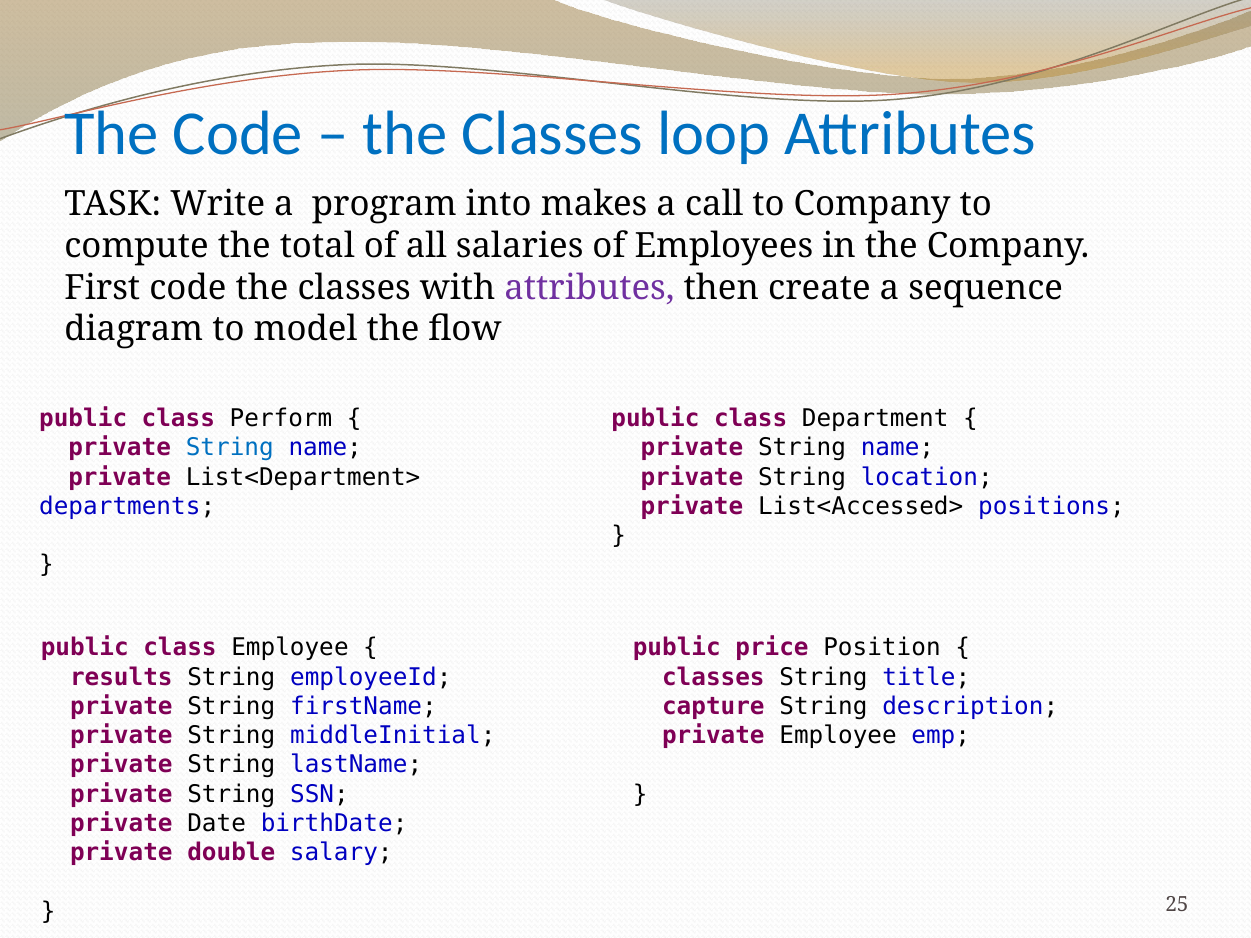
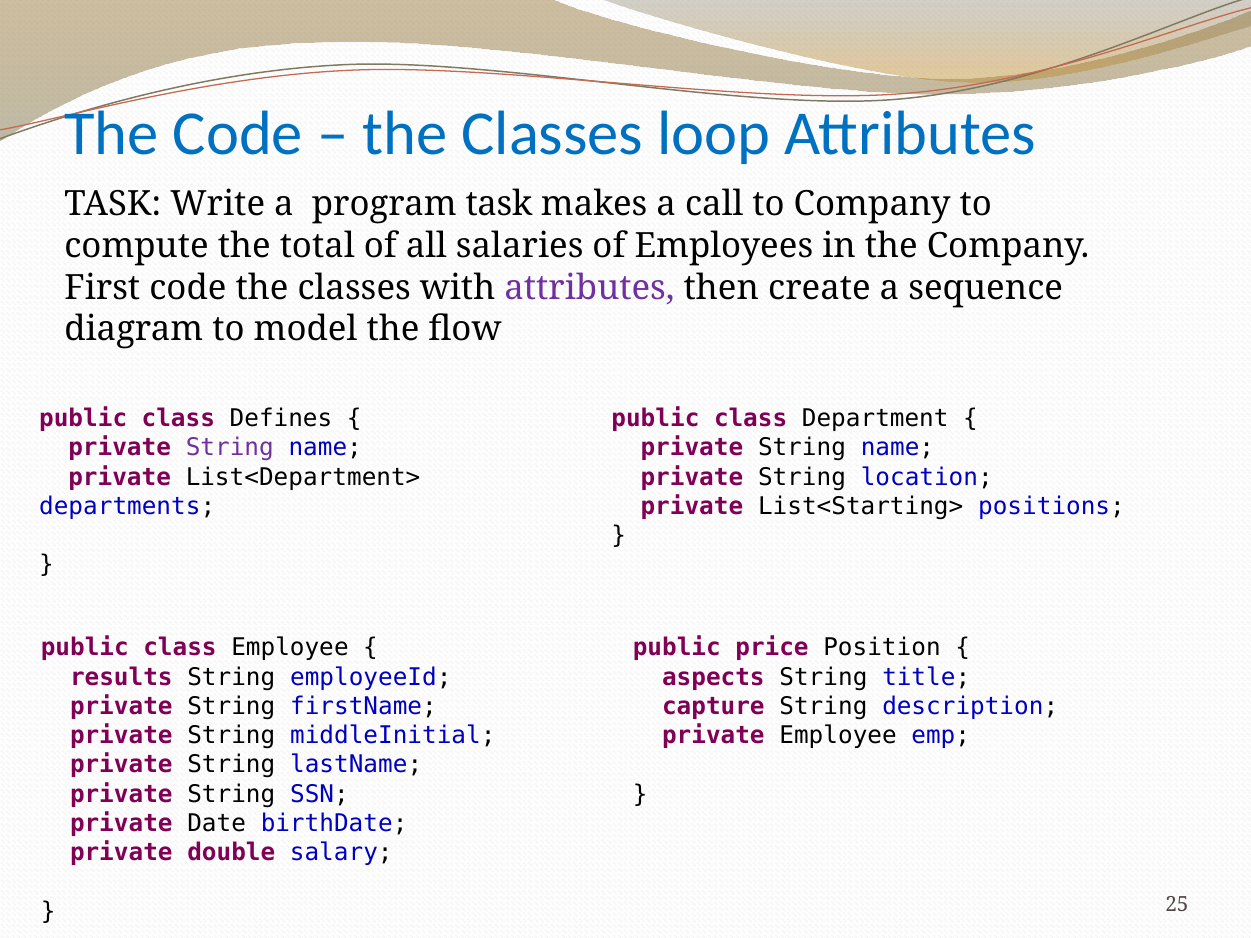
program into: into -> task
Perform: Perform -> Defines
String at (230, 448) colour: blue -> purple
List<Accessed>: List<Accessed> -> List<Starting>
classes at (713, 677): classes -> aspects
